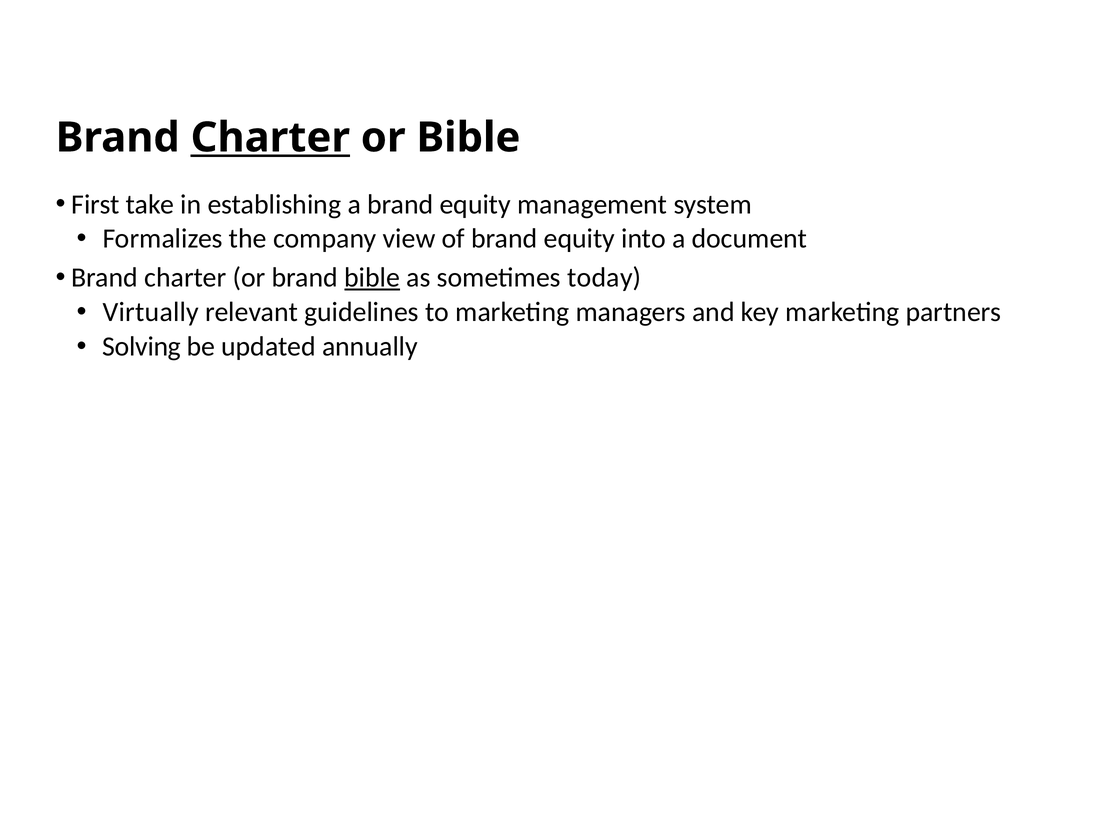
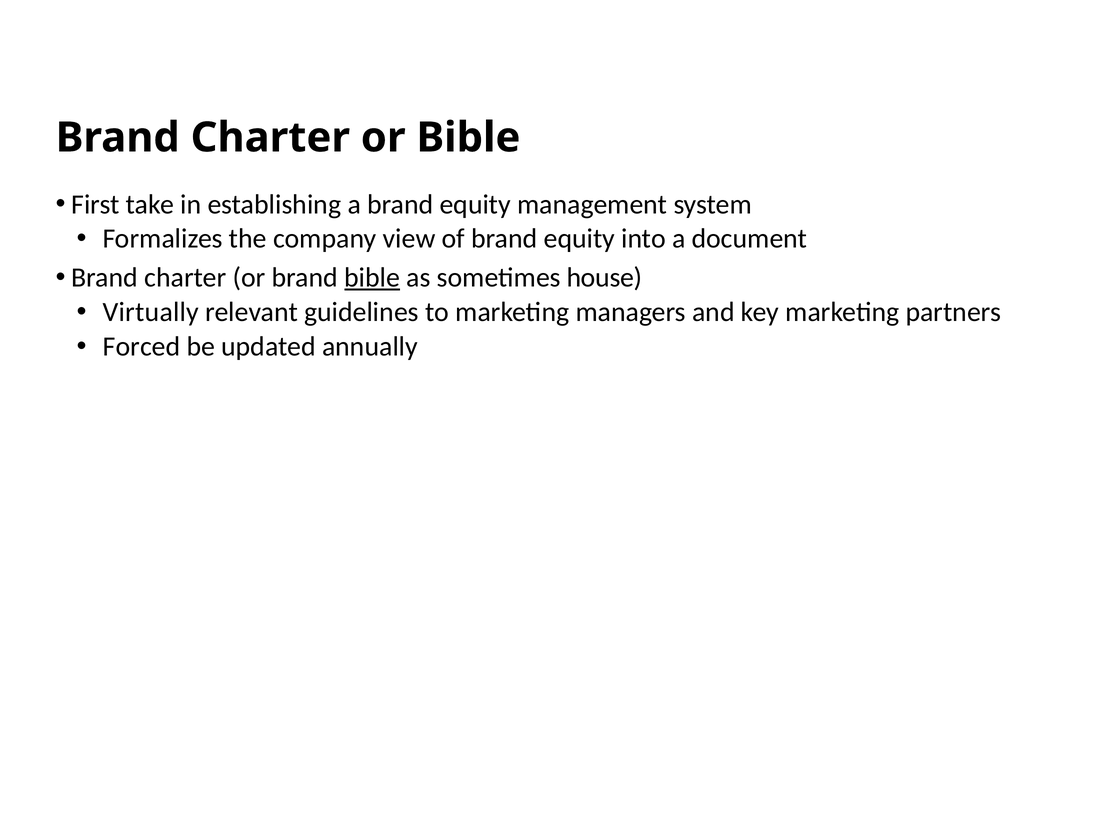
Charter at (270, 138) underline: present -> none
today: today -> house
Solving: Solving -> Forced
